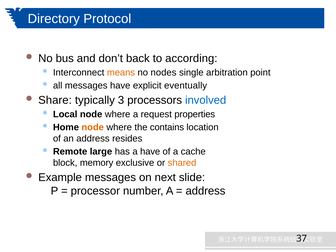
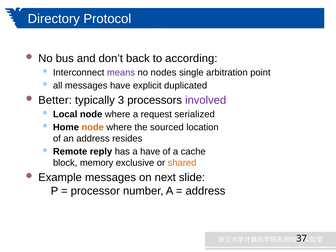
means colour: orange -> purple
eventually: eventually -> duplicated
Share: Share -> Better
involved colour: blue -> purple
properties: properties -> serialized
contains: contains -> sourced
large: large -> reply
